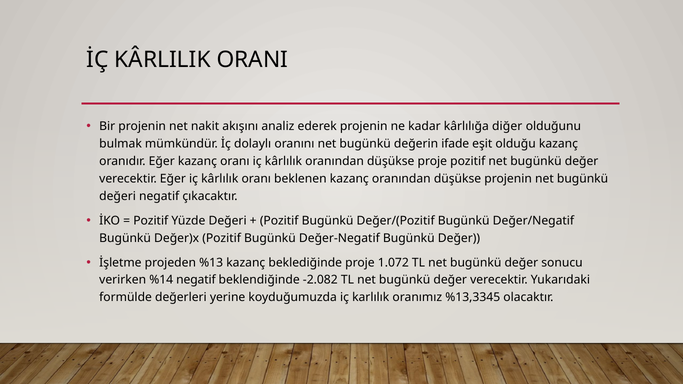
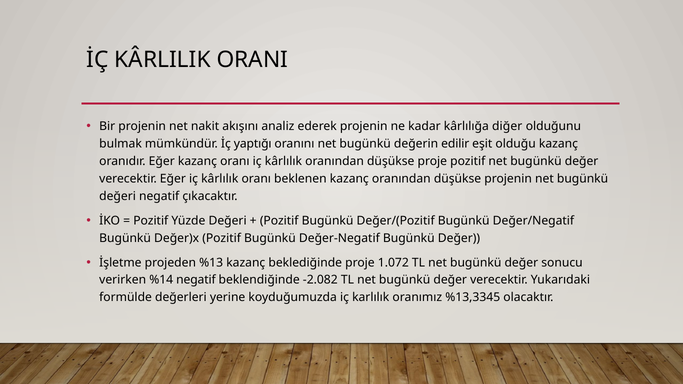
dolaylı: dolaylı -> yaptığı
ifade: ifade -> edilir
